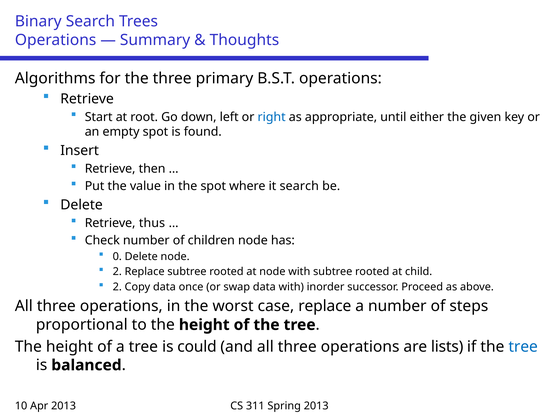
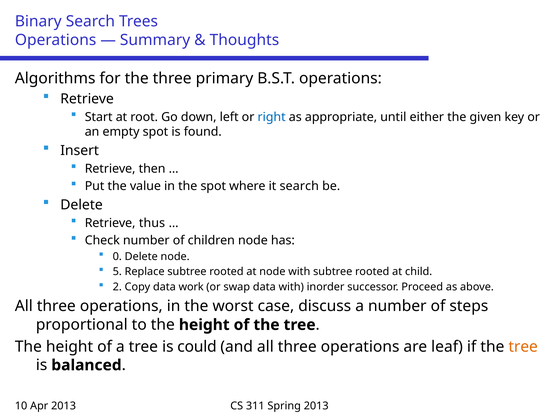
2 at (117, 272): 2 -> 5
once: once -> work
case replace: replace -> discuss
lists: lists -> leaf
tree at (523, 347) colour: blue -> orange
